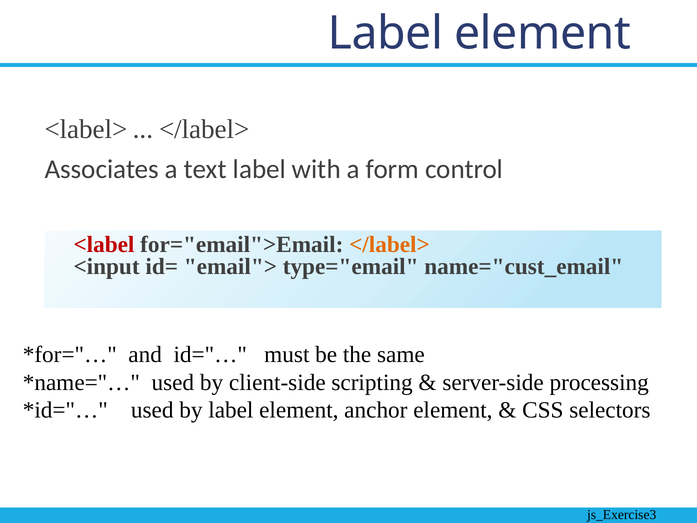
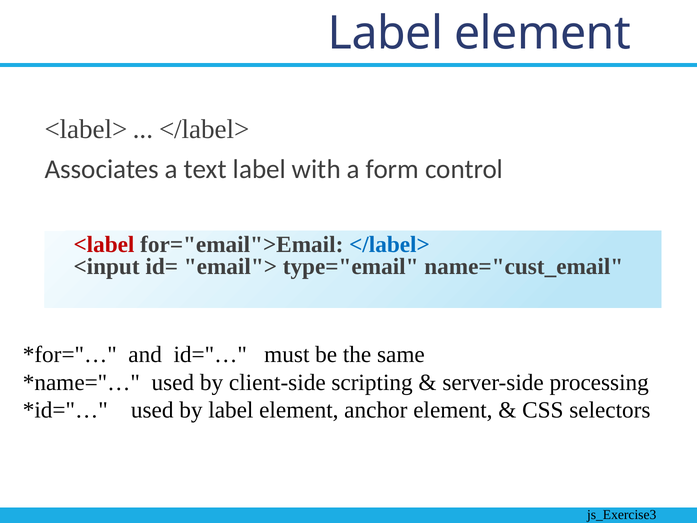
</label> at (389, 244) colour: orange -> blue
